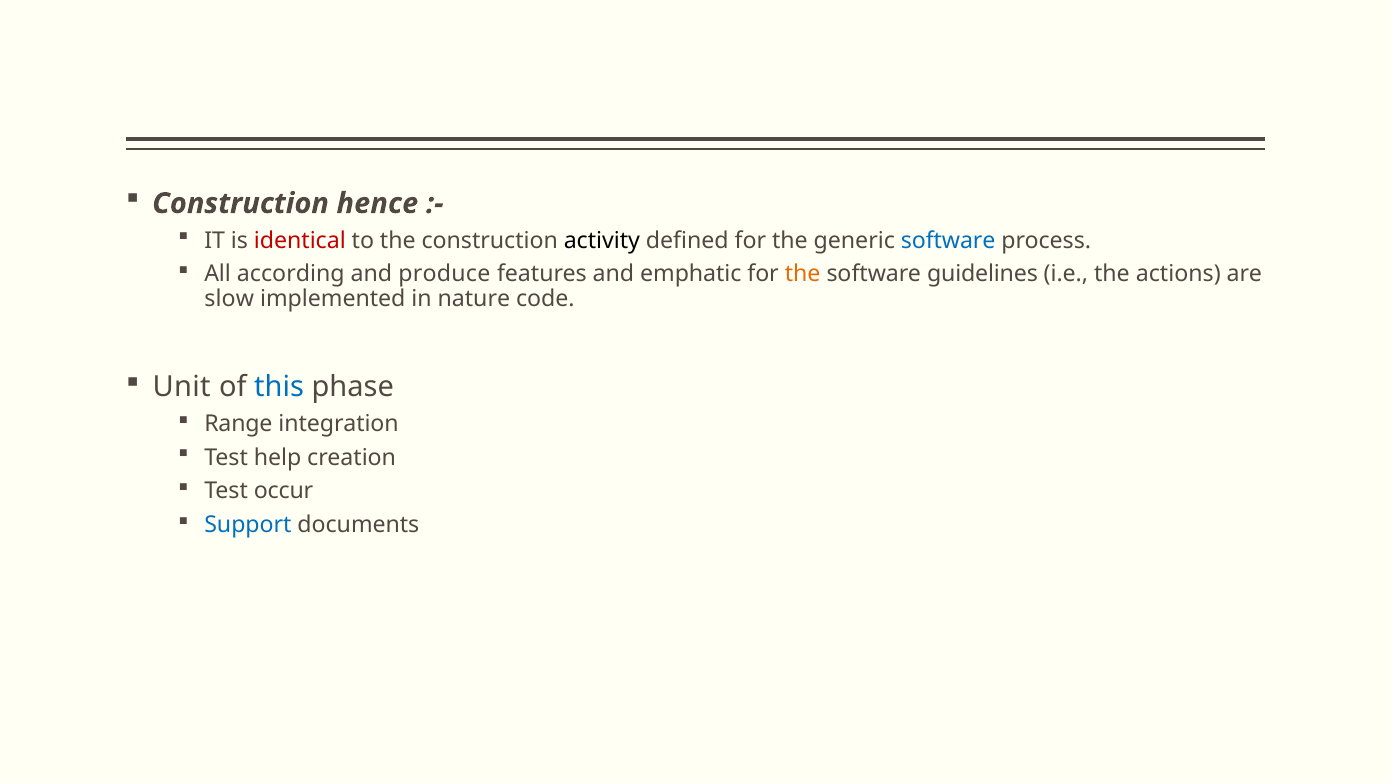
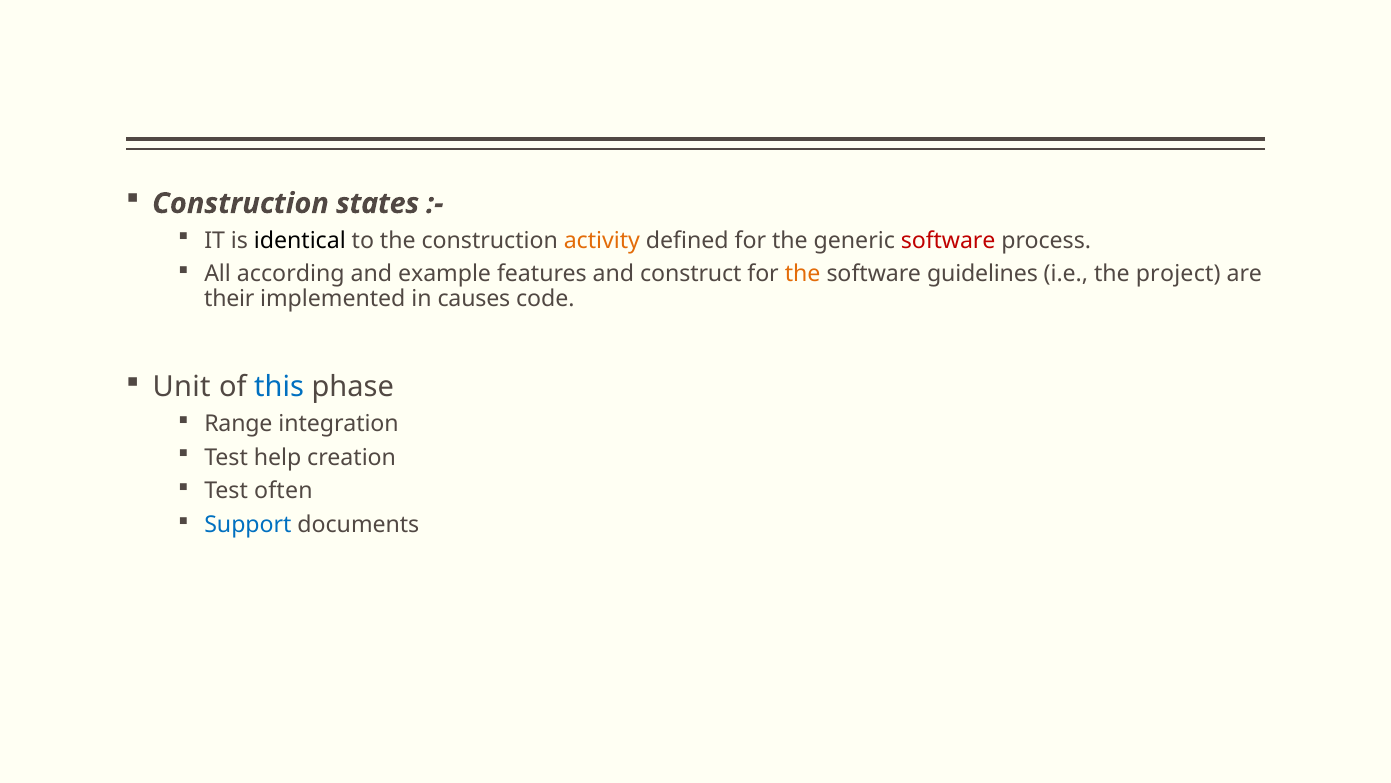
hence: hence -> states
identical colour: red -> black
activity colour: black -> orange
software at (948, 240) colour: blue -> red
produce: produce -> example
emphatic: emphatic -> construct
actions: actions -> project
slow: slow -> their
nature: nature -> causes
occur: occur -> often
